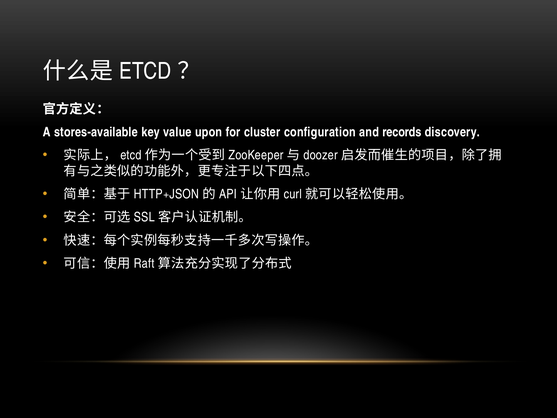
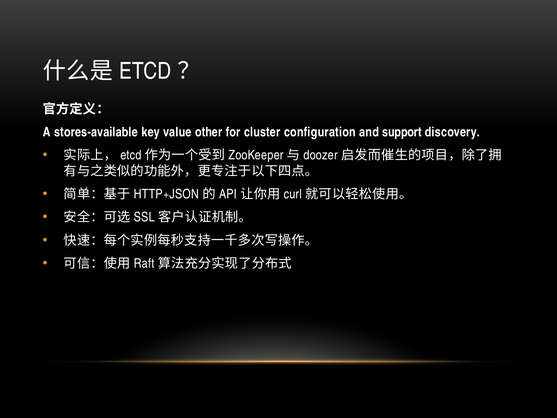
upon: upon -> other
records: records -> support
